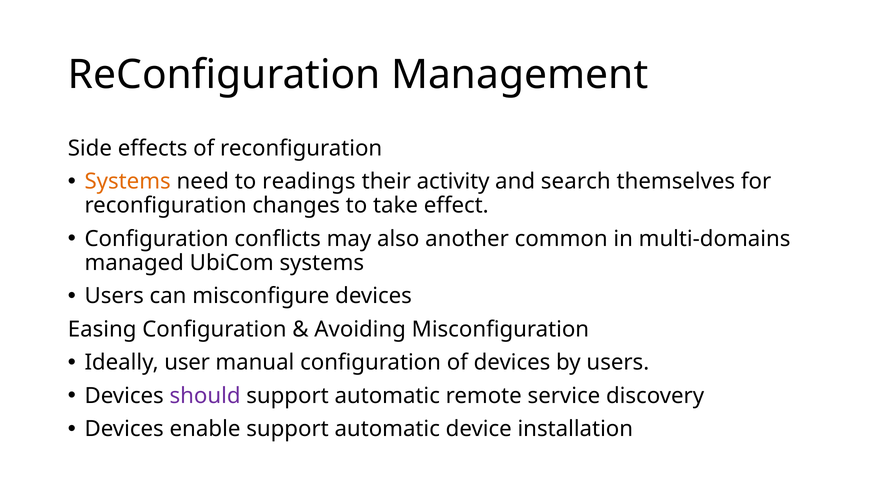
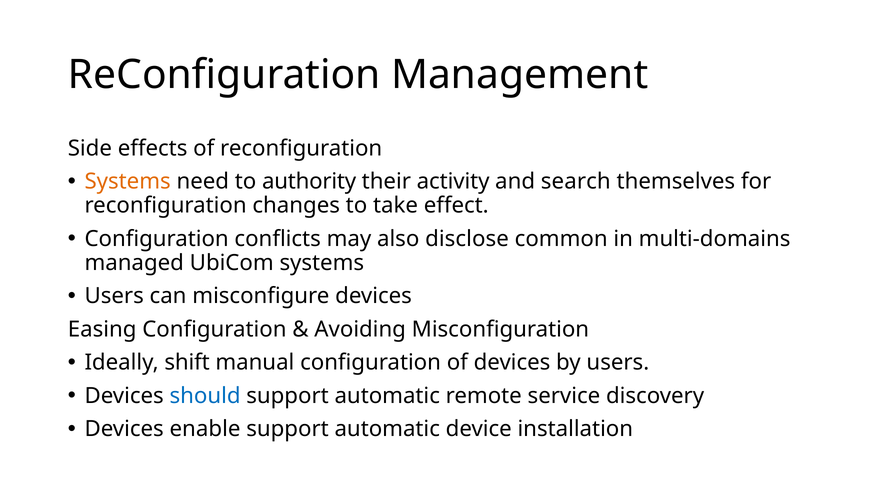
readings: readings -> authority
another: another -> disclose
user: user -> shift
should colour: purple -> blue
